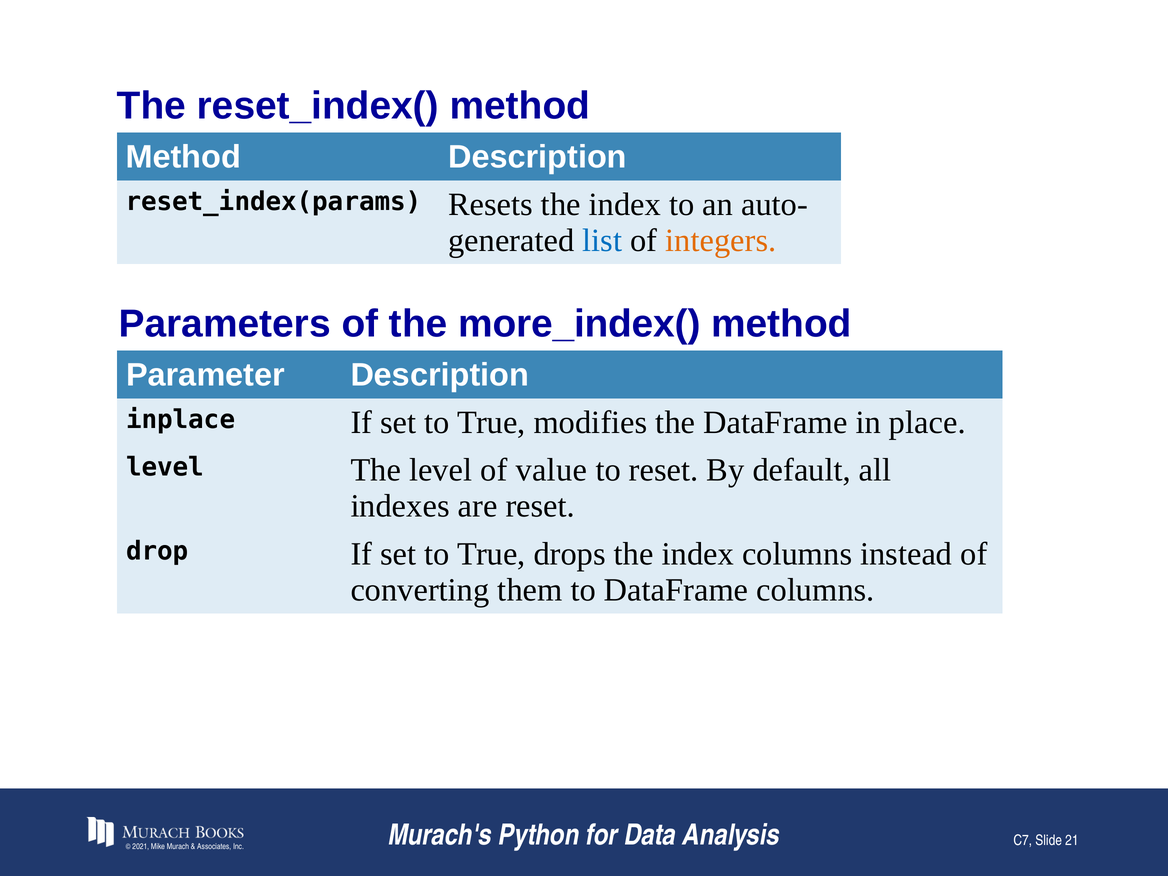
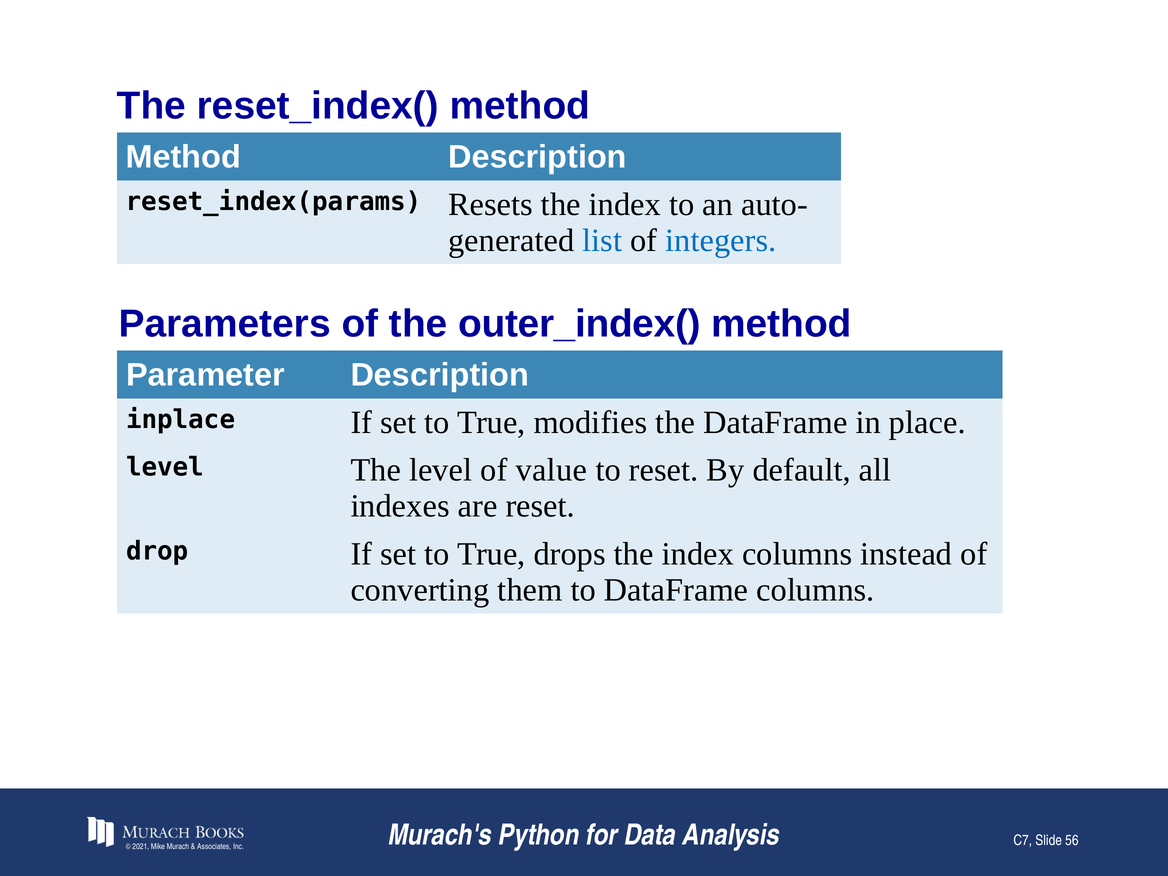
integers colour: orange -> blue
more_index(: more_index( -> outer_index(
21: 21 -> 56
